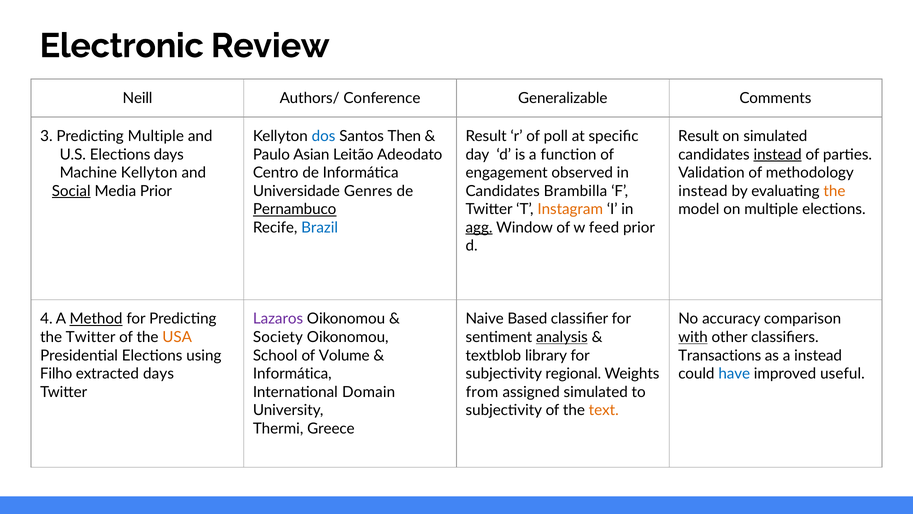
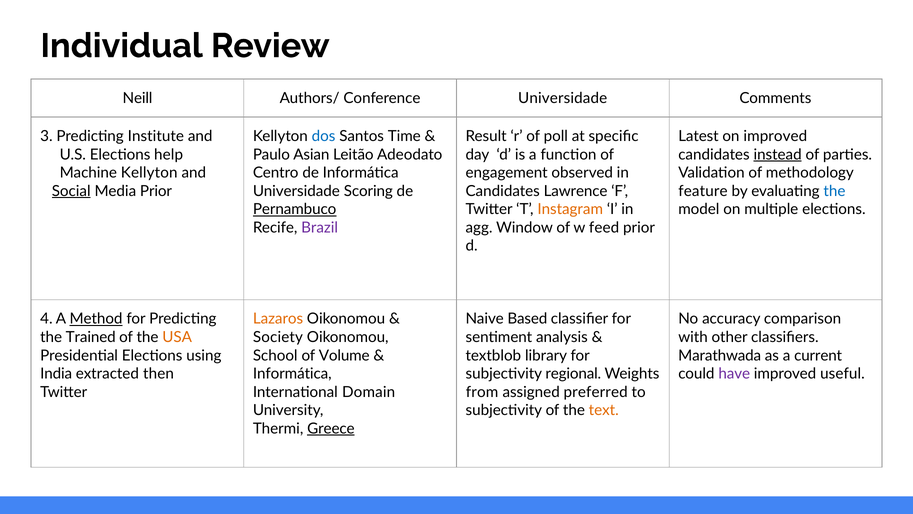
Electronic: Electronic -> Individual
Conference Generalizable: Generalizable -> Universidade
Predicting Multiple: Multiple -> Institute
Then: Then -> Time
Result at (698, 136): Result -> Latest
on simulated: simulated -> improved
Elections days: days -> help
Genres: Genres -> Scoring
Brambilla: Brambilla -> Lawrence
instead at (703, 191): instead -> feature
the at (834, 191) colour: orange -> blue
Brazil colour: blue -> purple
agg underline: present -> none
Lazaros colour: purple -> orange
the Twitter: Twitter -> Trained
analysis underline: present -> none
with underline: present -> none
Transactions: Transactions -> Marathwada
a instead: instead -> current
Filho: Filho -> India
extracted days: days -> then
have colour: blue -> purple
assigned simulated: simulated -> preferred
Greece underline: none -> present
